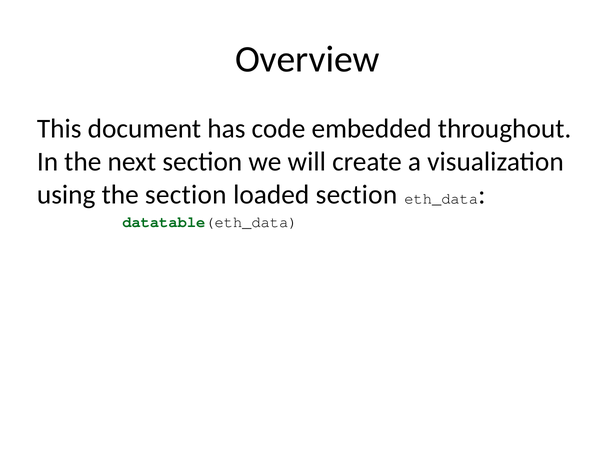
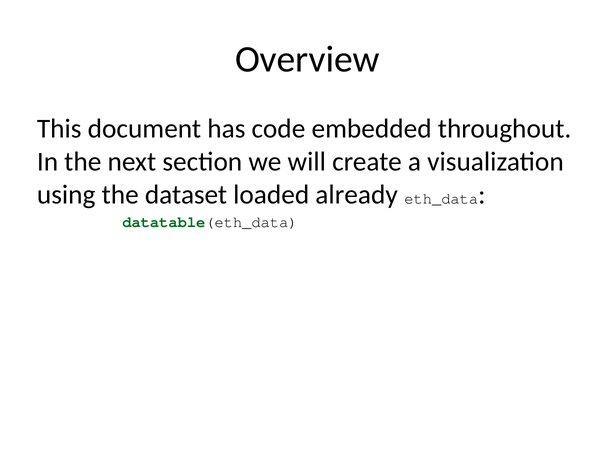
the section: section -> dataset
loaded section: section -> already
